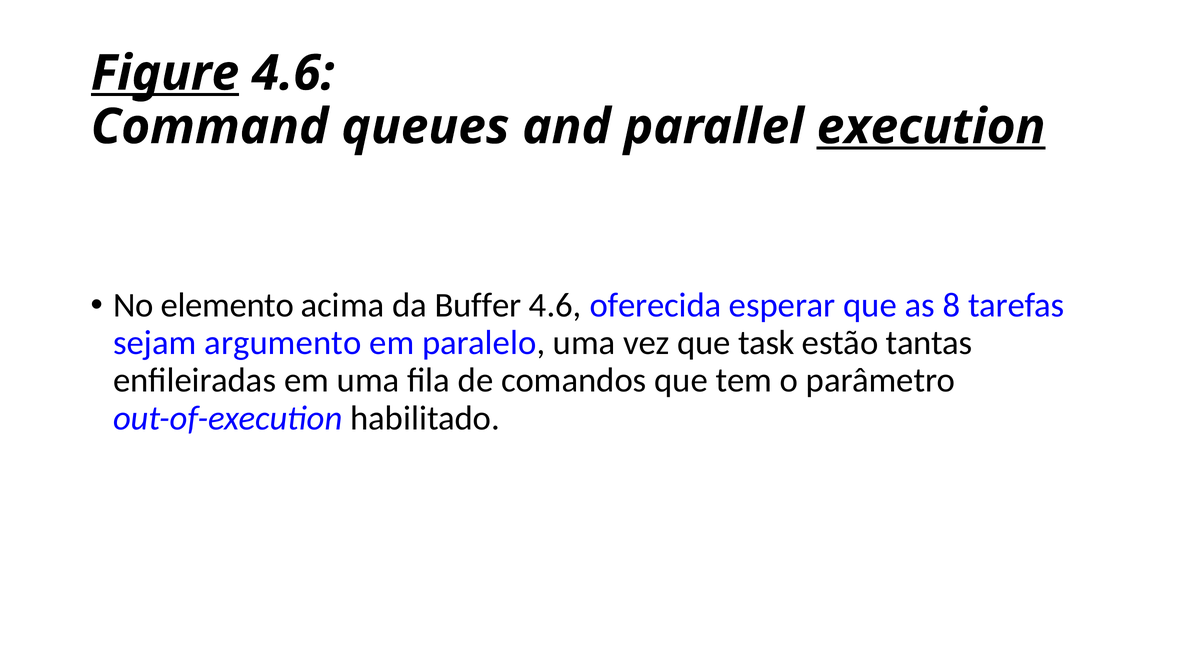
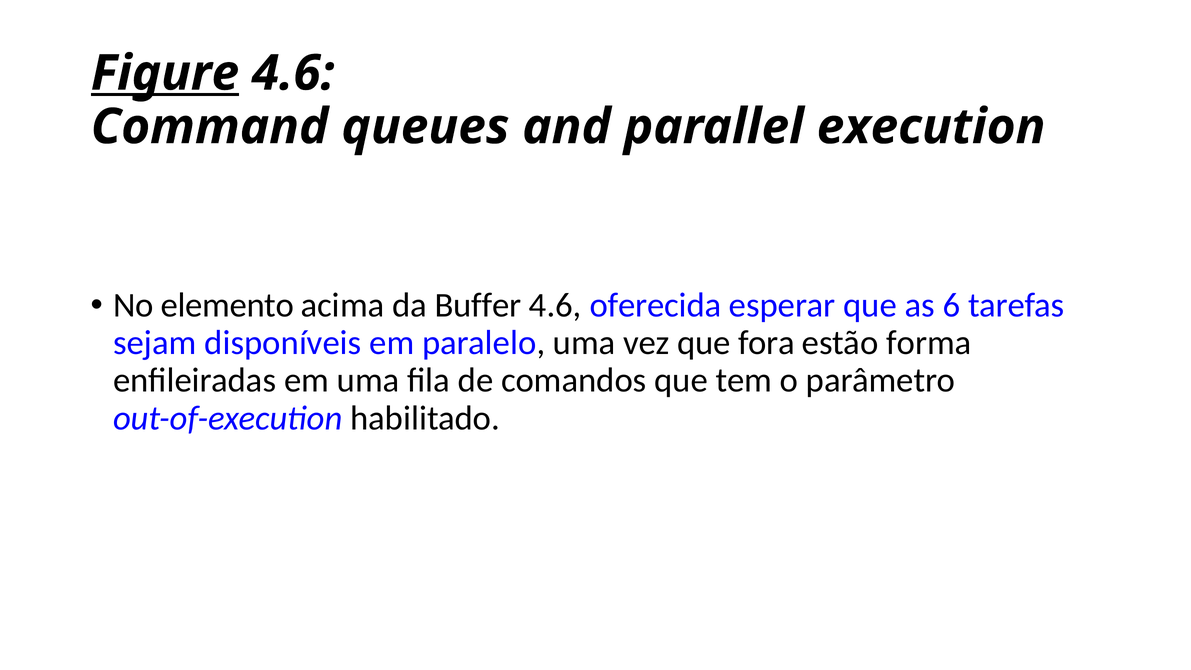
execution underline: present -> none
8: 8 -> 6
argumento: argumento -> disponíveis
task: task -> fora
tantas: tantas -> forma
